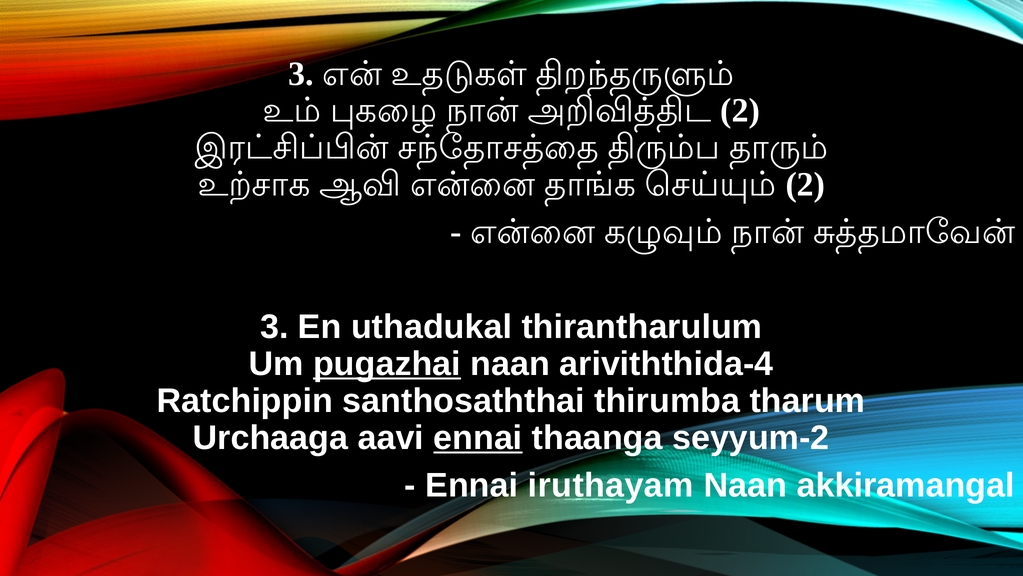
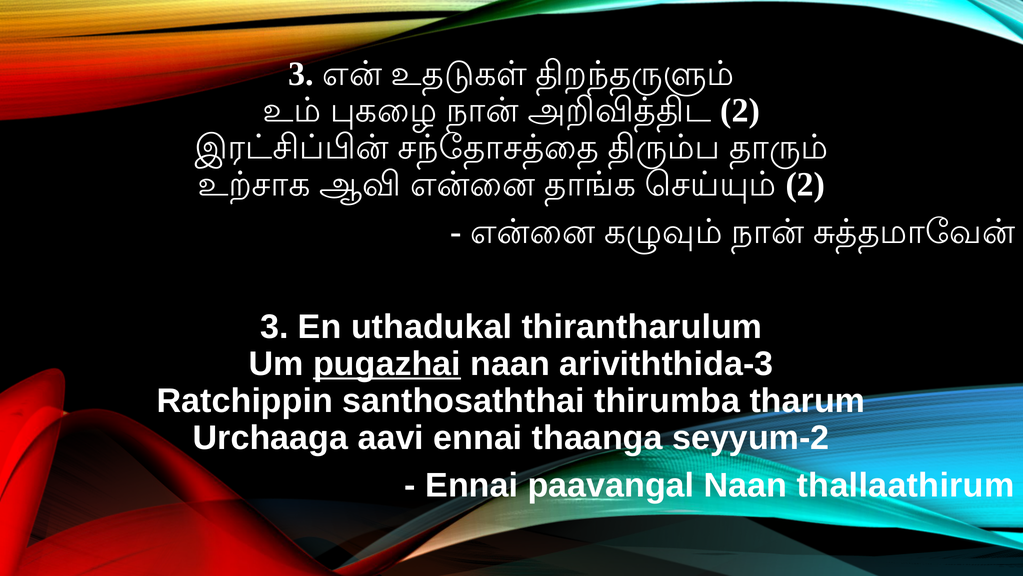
ariviththida-4: ariviththida-4 -> ariviththida-3
ennai at (478, 437) underline: present -> none
iruthayam: iruthayam -> paavangal
akkiramangal: akkiramangal -> thallaathirum
